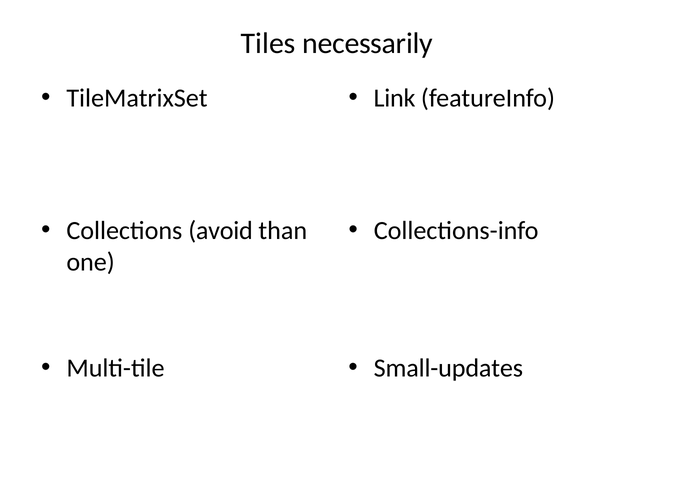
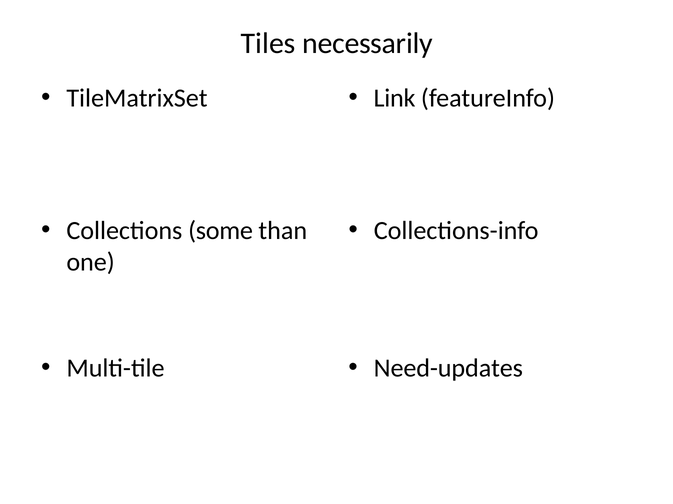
avoid: avoid -> some
Small-updates: Small-updates -> Need-updates
